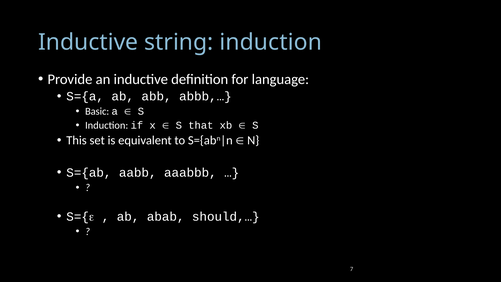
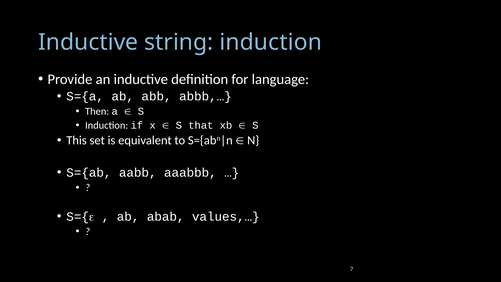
Basic: Basic -> Then
should,…: should,… -> values,…
